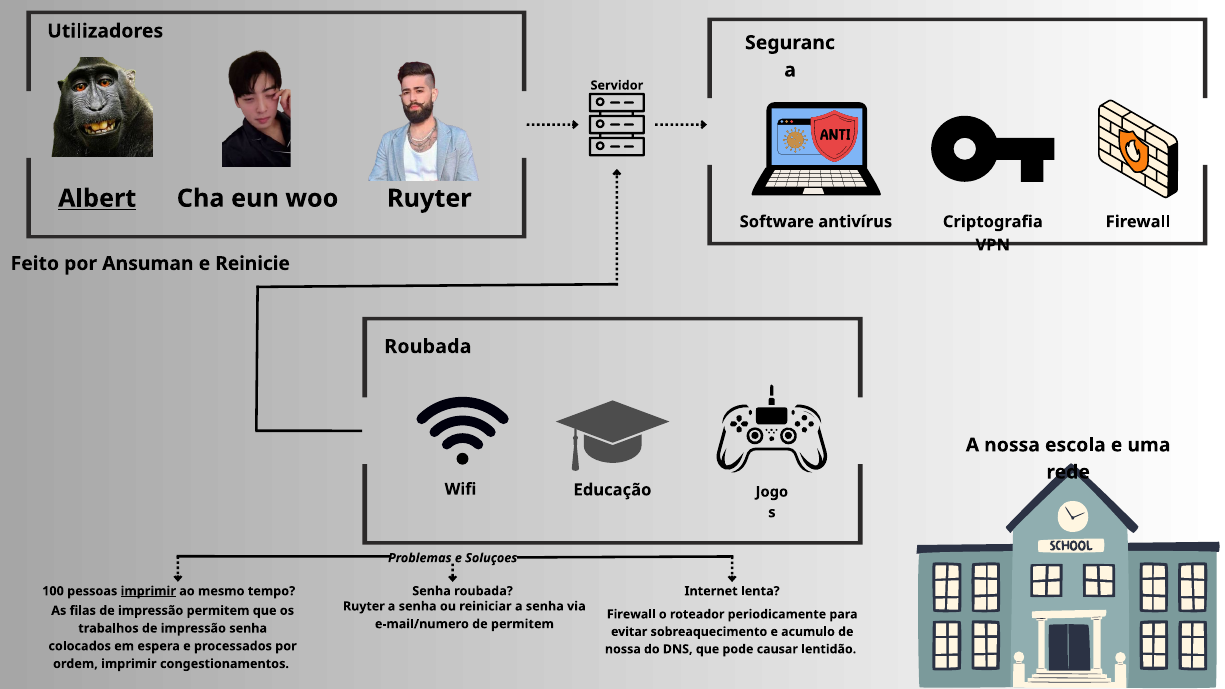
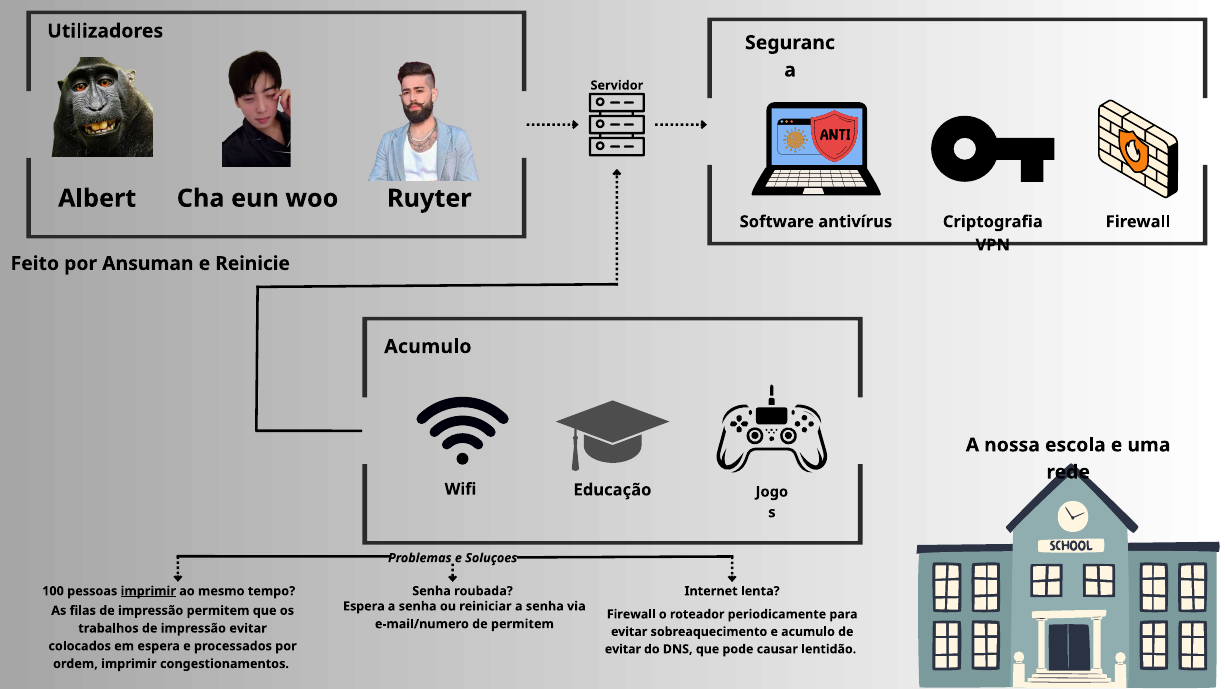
Albert underline: present -> none
Roubada at (428, 347): Roubada -> Acumulo
Ruyter at (364, 606): Ruyter -> Espera
impressão senha: senha -> evitar
nossa at (623, 649): nossa -> evitar
